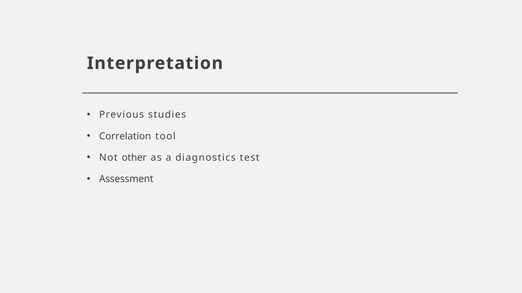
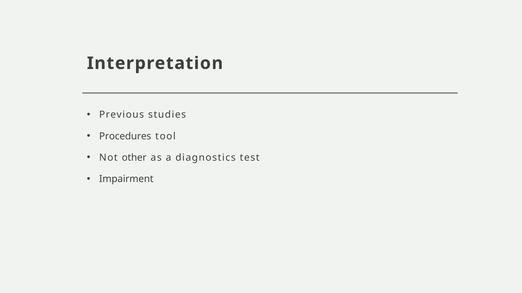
Correlation: Correlation -> Procedures
Assessment: Assessment -> Impairment
